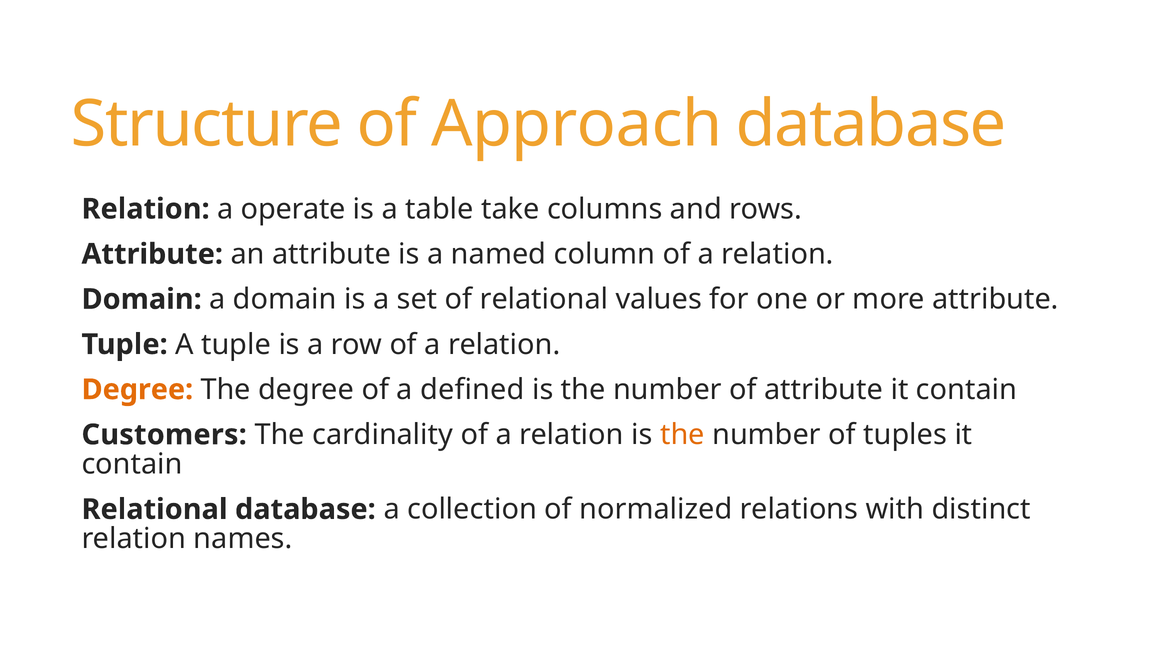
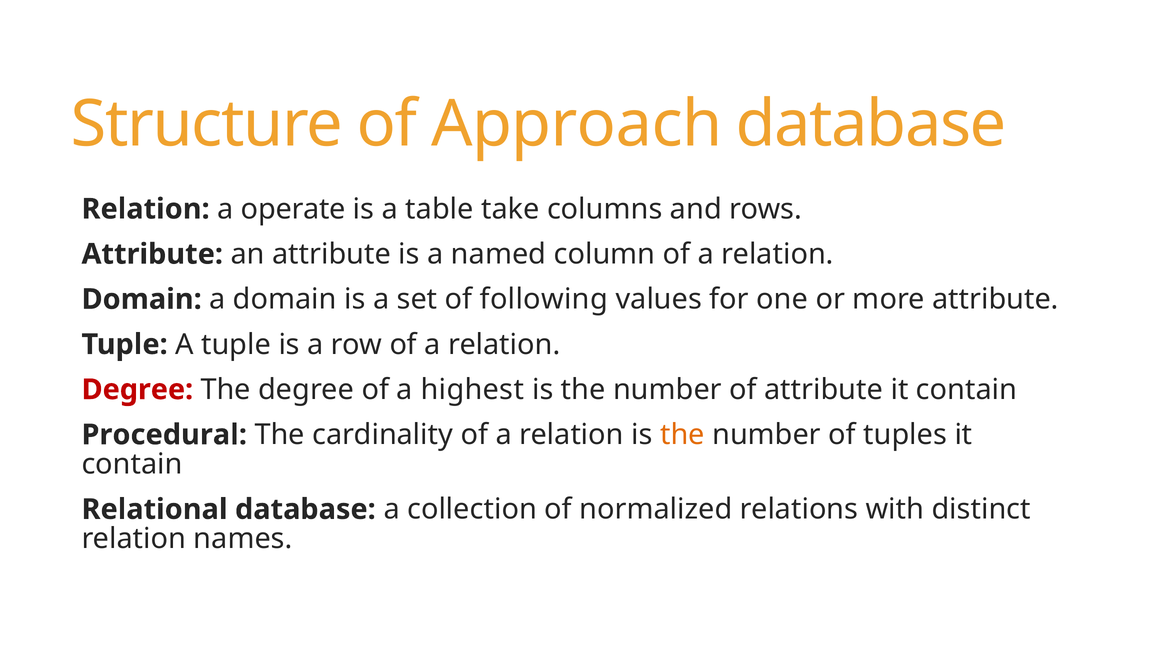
of relational: relational -> following
Degree at (137, 390) colour: orange -> red
defined: defined -> highest
Customers: Customers -> Procedural
